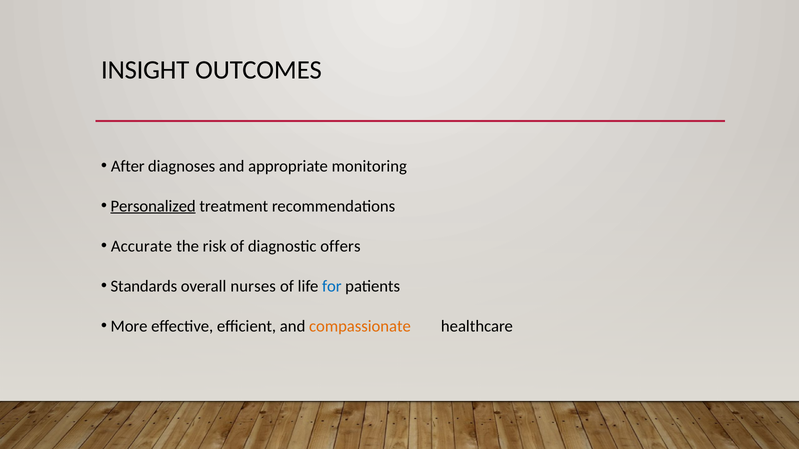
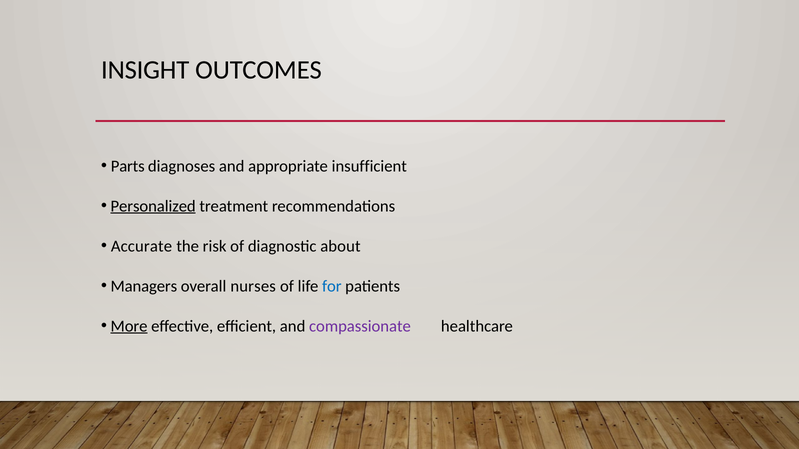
After: After -> Parts
monitoring: monitoring -> insufficient
offers: offers -> about
Standards: Standards -> Managers
More underline: none -> present
compassionate colour: orange -> purple
